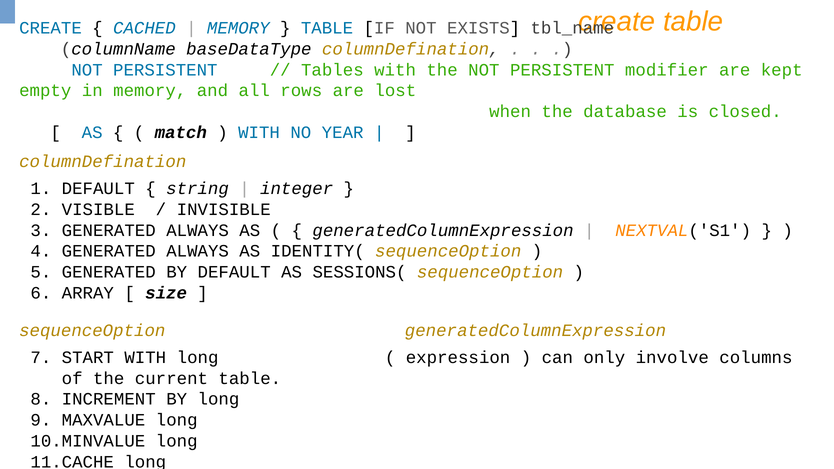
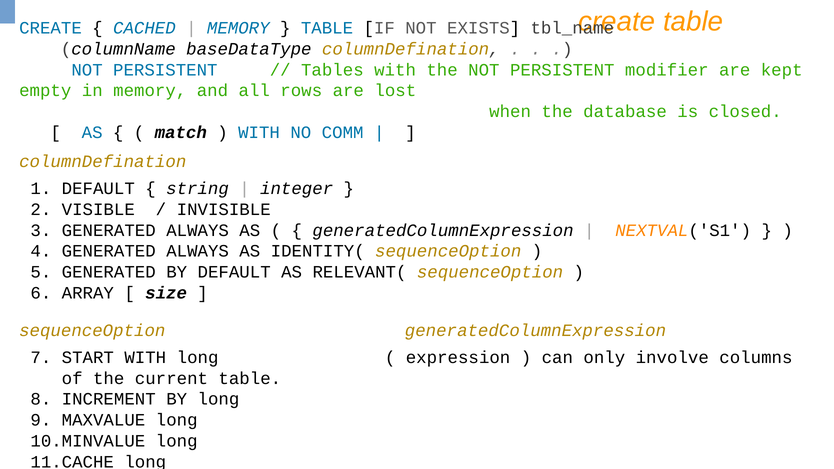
YEAR: YEAR -> COMM
SESSIONS(: SESSIONS( -> RELEVANT(
